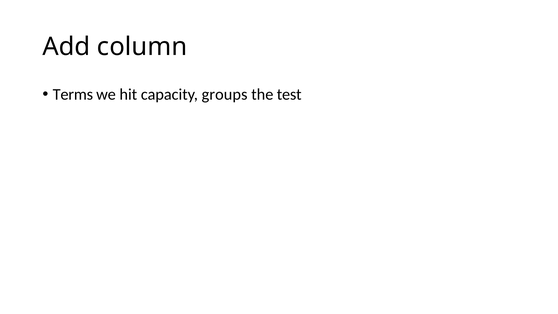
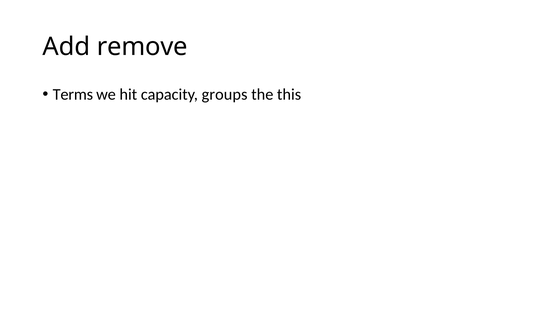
column: column -> remove
test: test -> this
